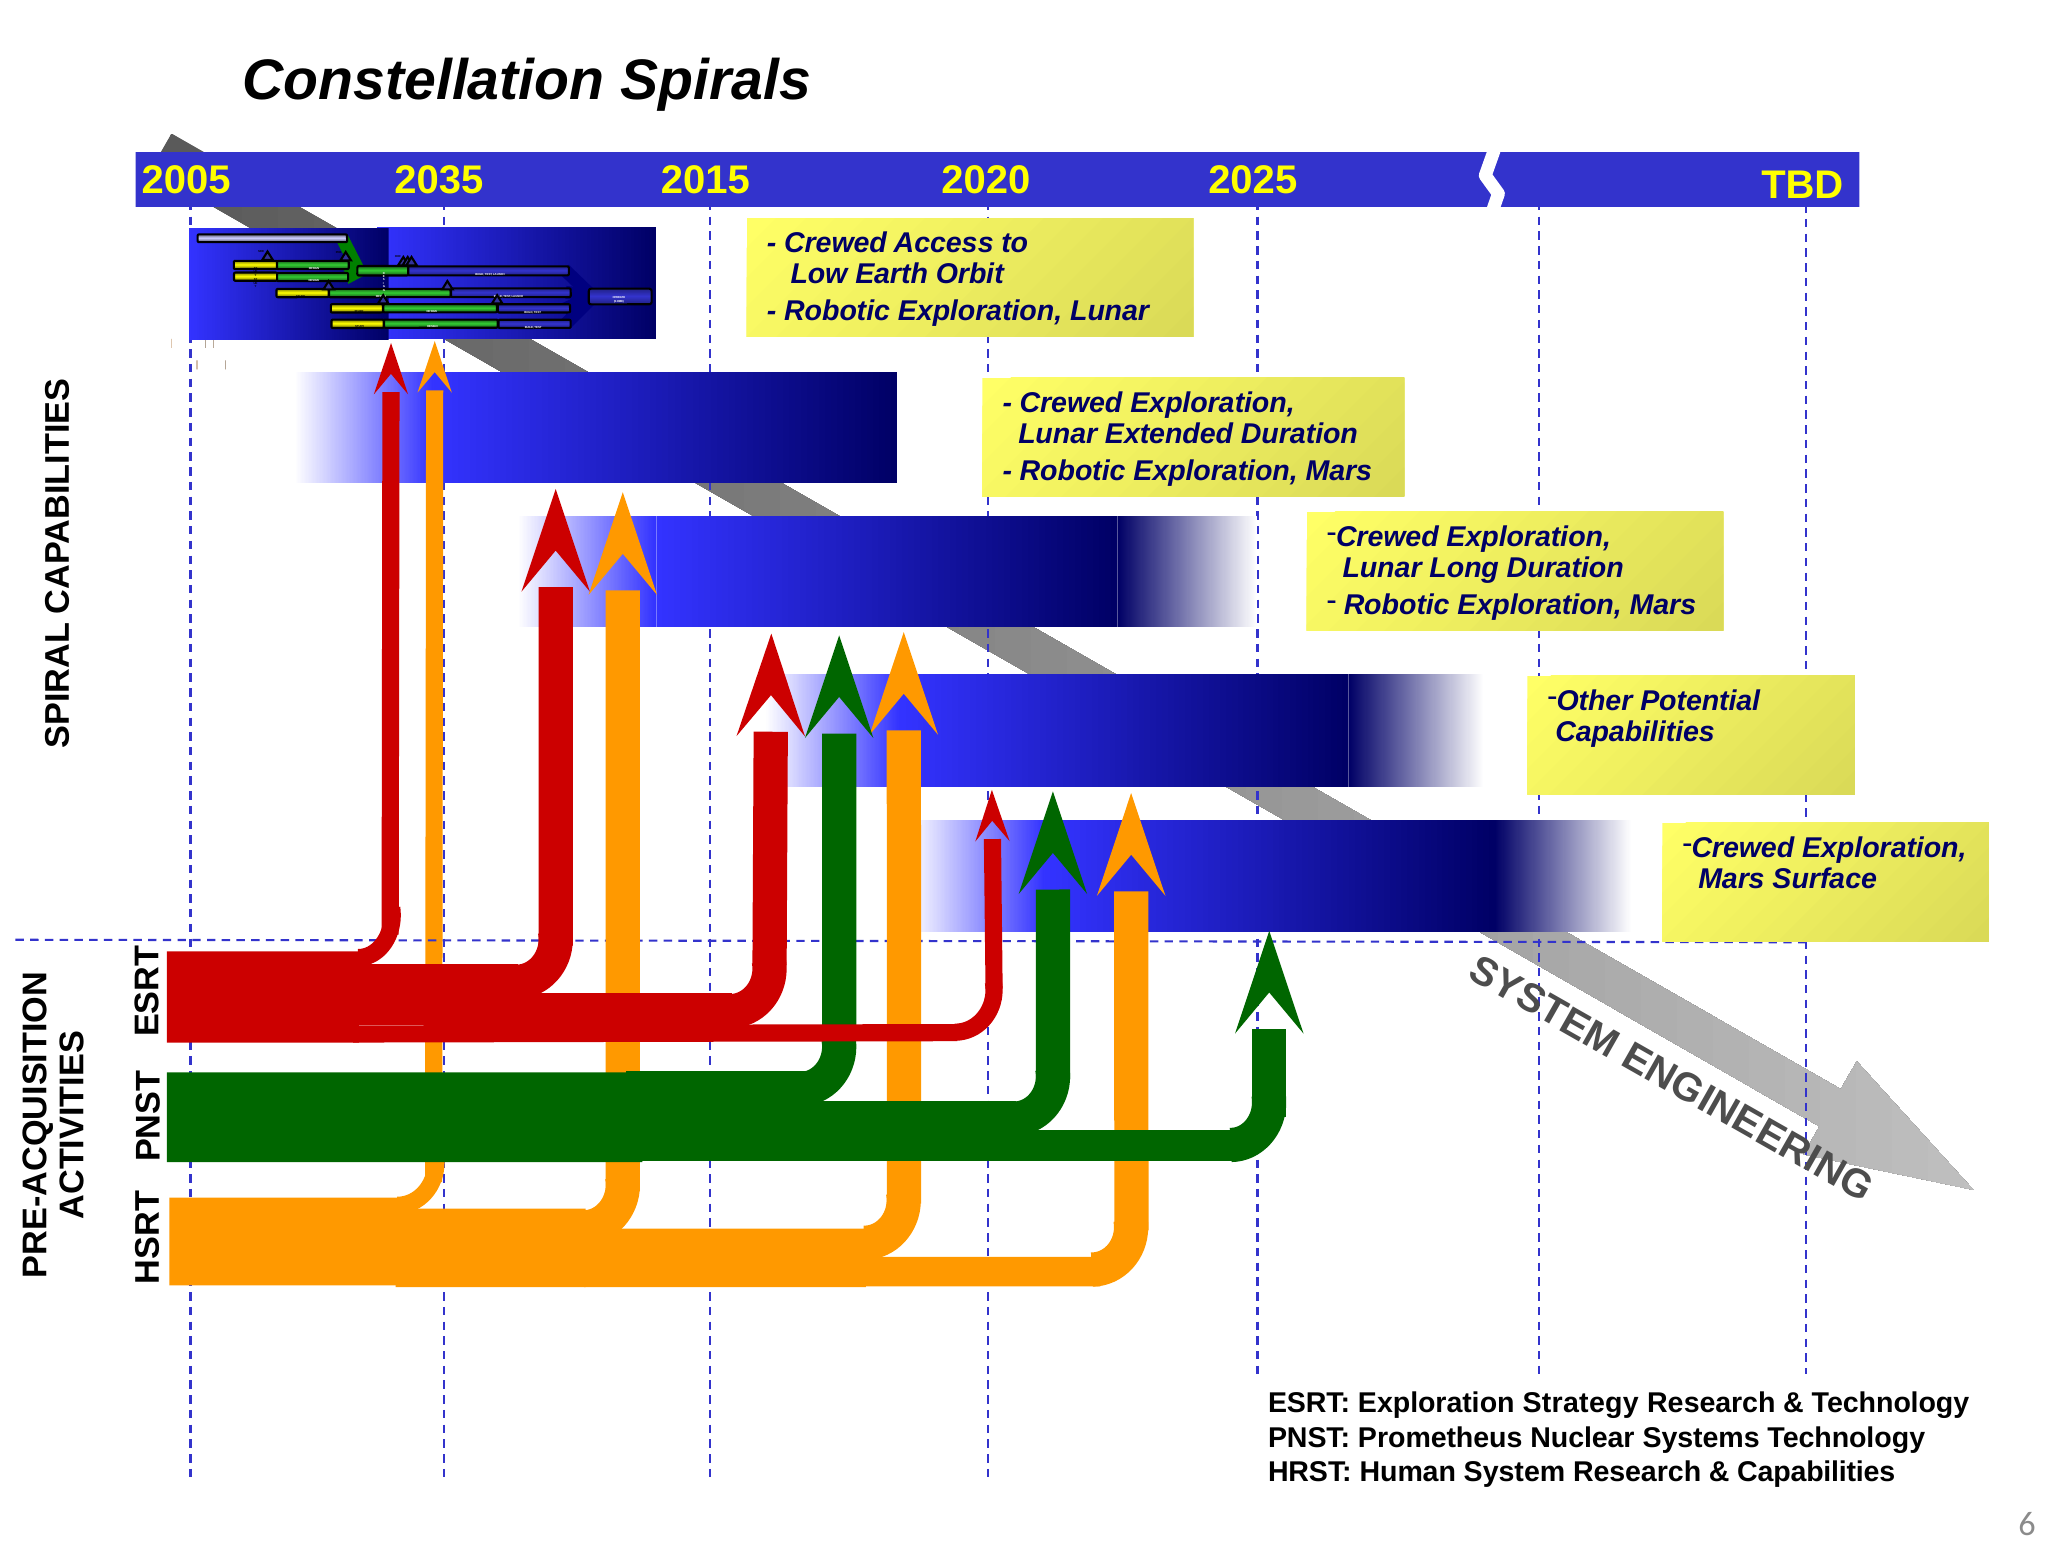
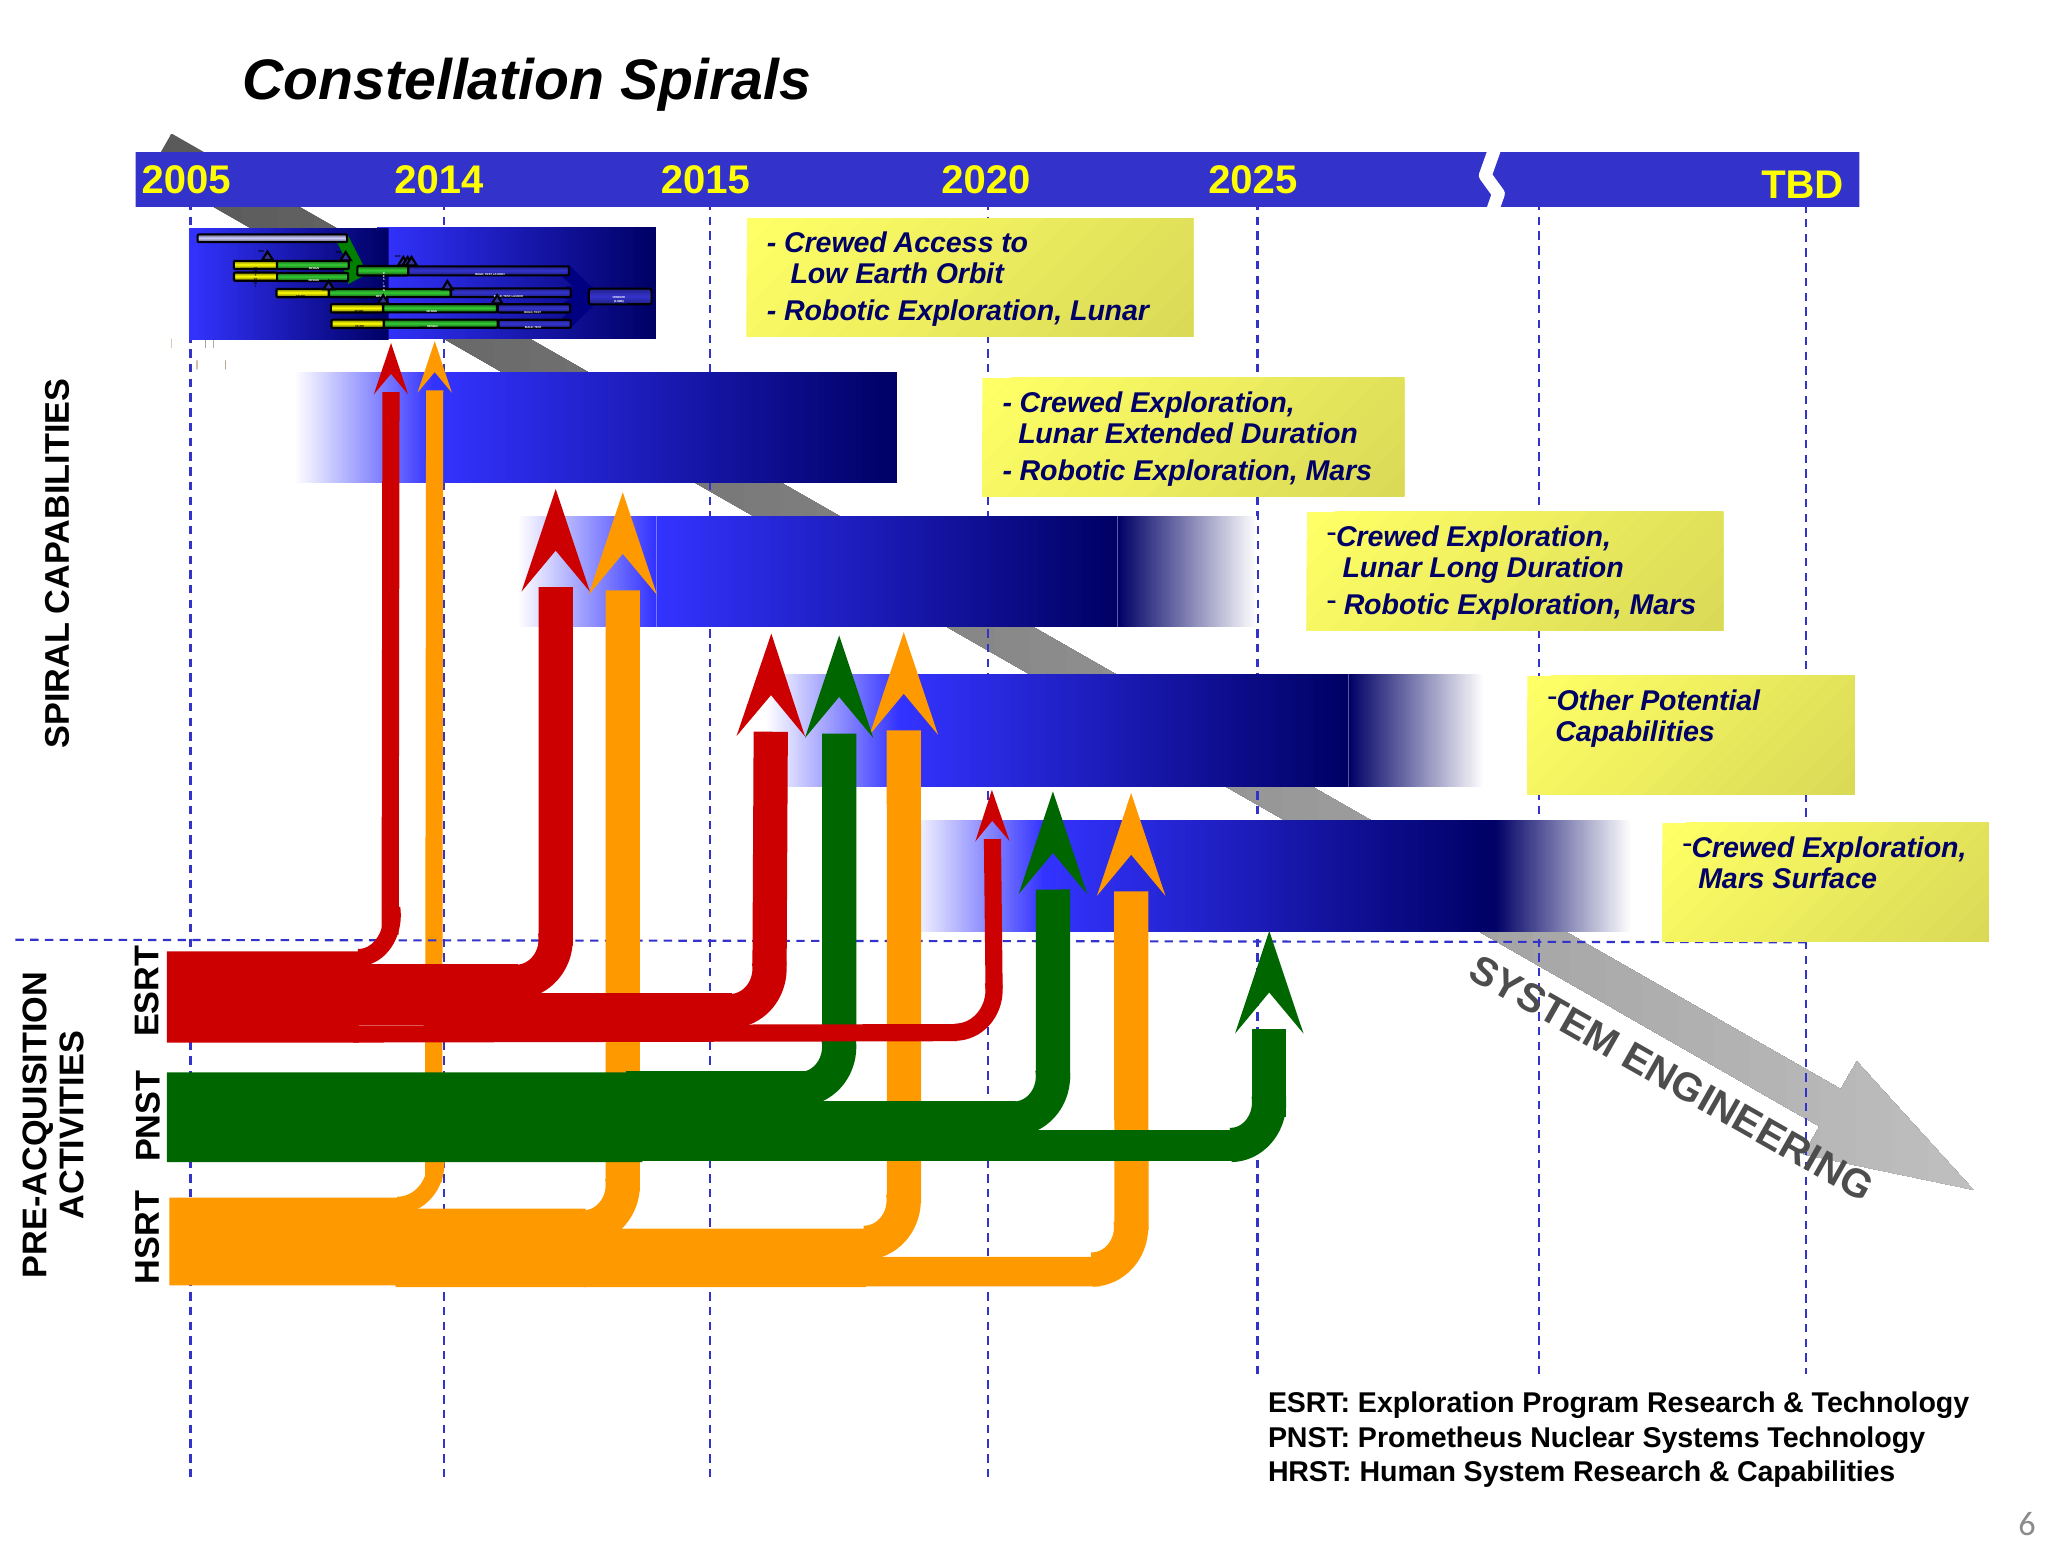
2035: 2035 -> 2014
Strategy: Strategy -> Program
